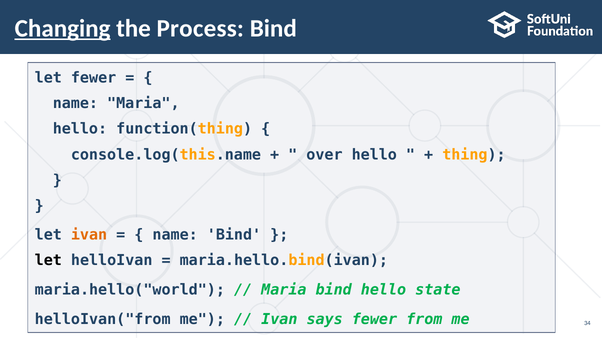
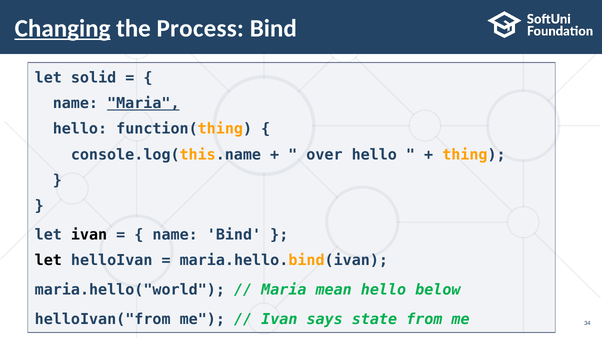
let fewer: fewer -> solid
Maria at (143, 104) underline: none -> present
ivan at (89, 235) colour: orange -> black
Maria bind: bind -> mean
state: state -> below
says fewer: fewer -> state
